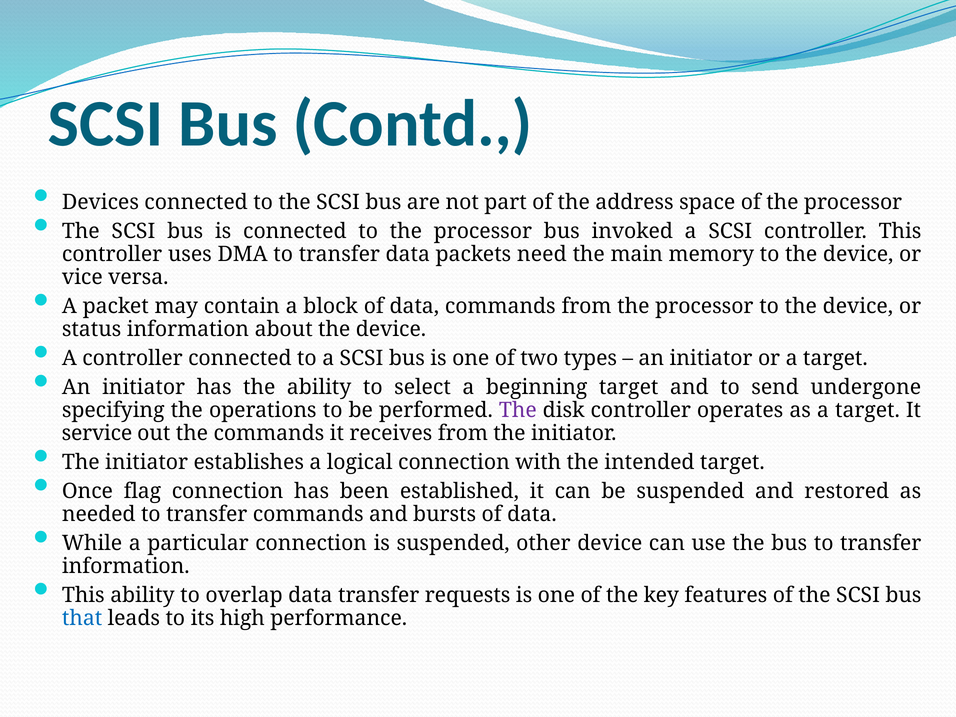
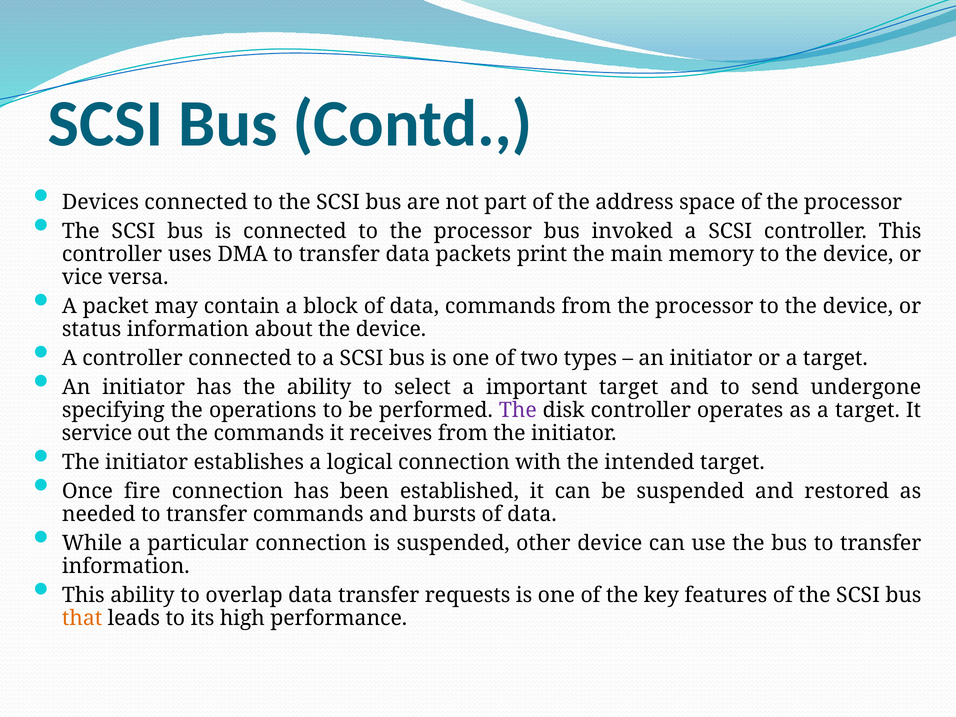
need: need -> print
beginning: beginning -> important
flag: flag -> fire
that colour: blue -> orange
